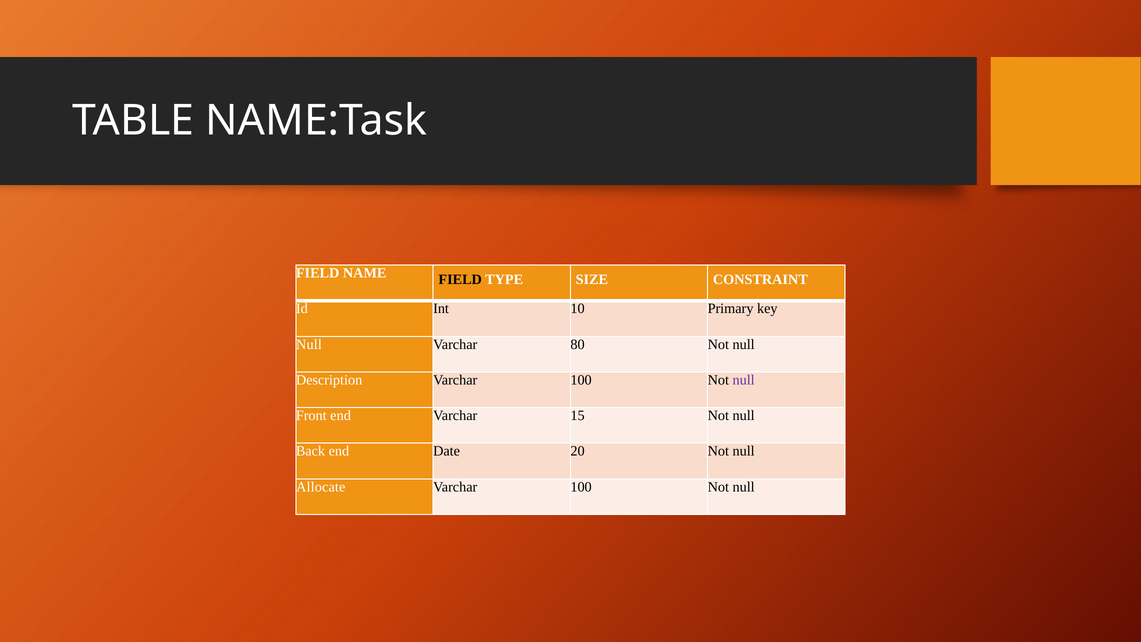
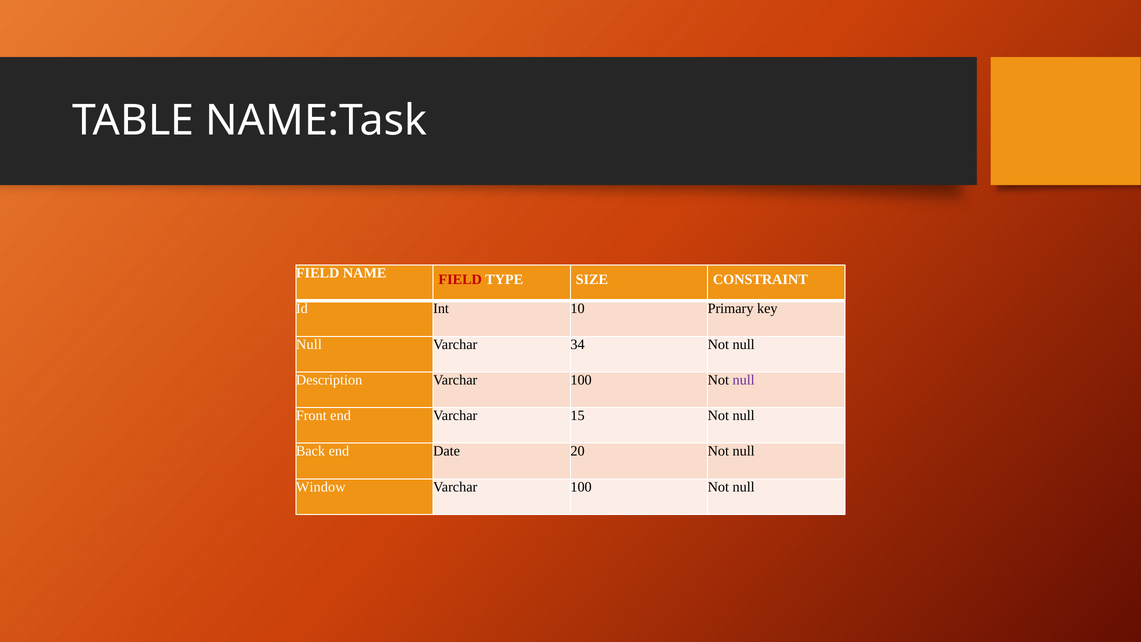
FIELD at (460, 279) colour: black -> red
80: 80 -> 34
Allocate: Allocate -> Window
